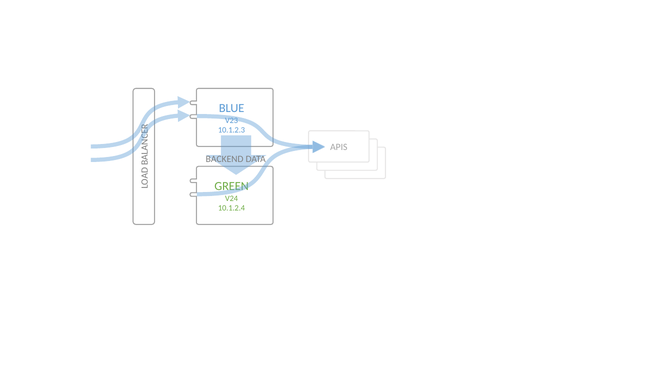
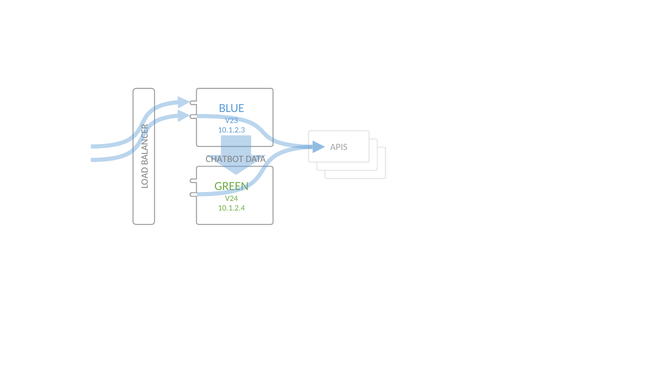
BACKEND at (225, 159): BACKEND -> CHATBOT
